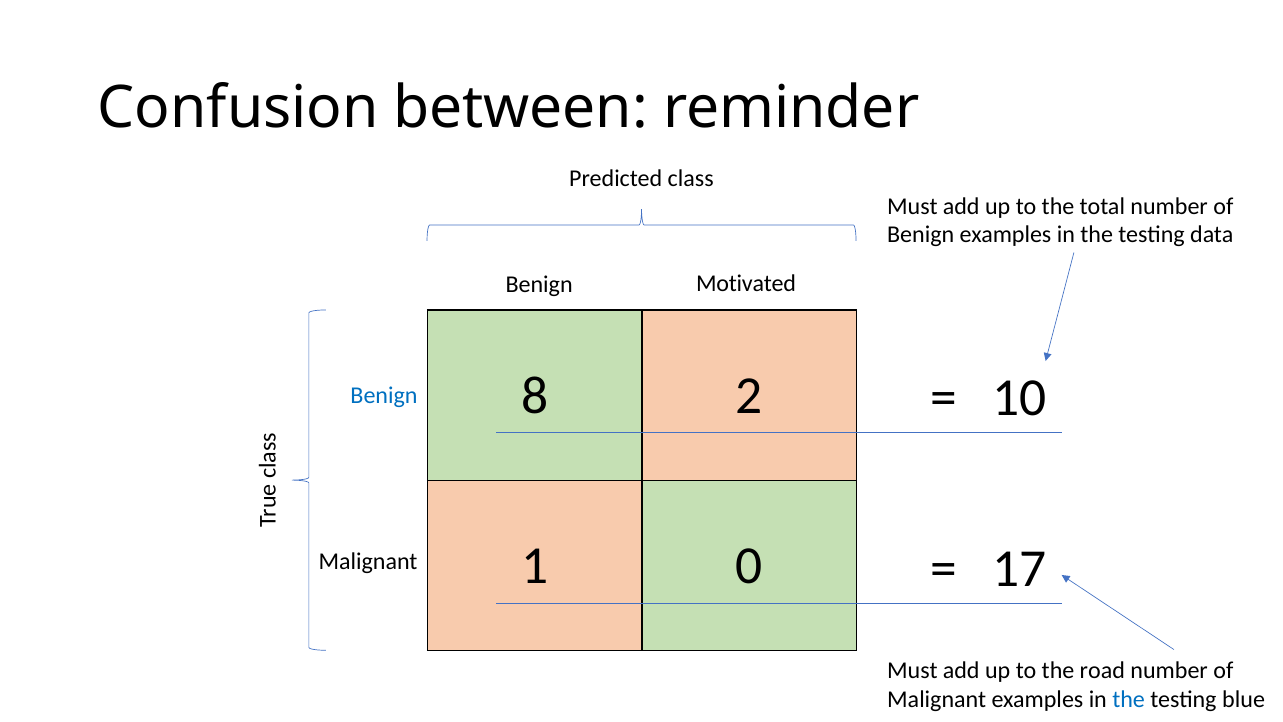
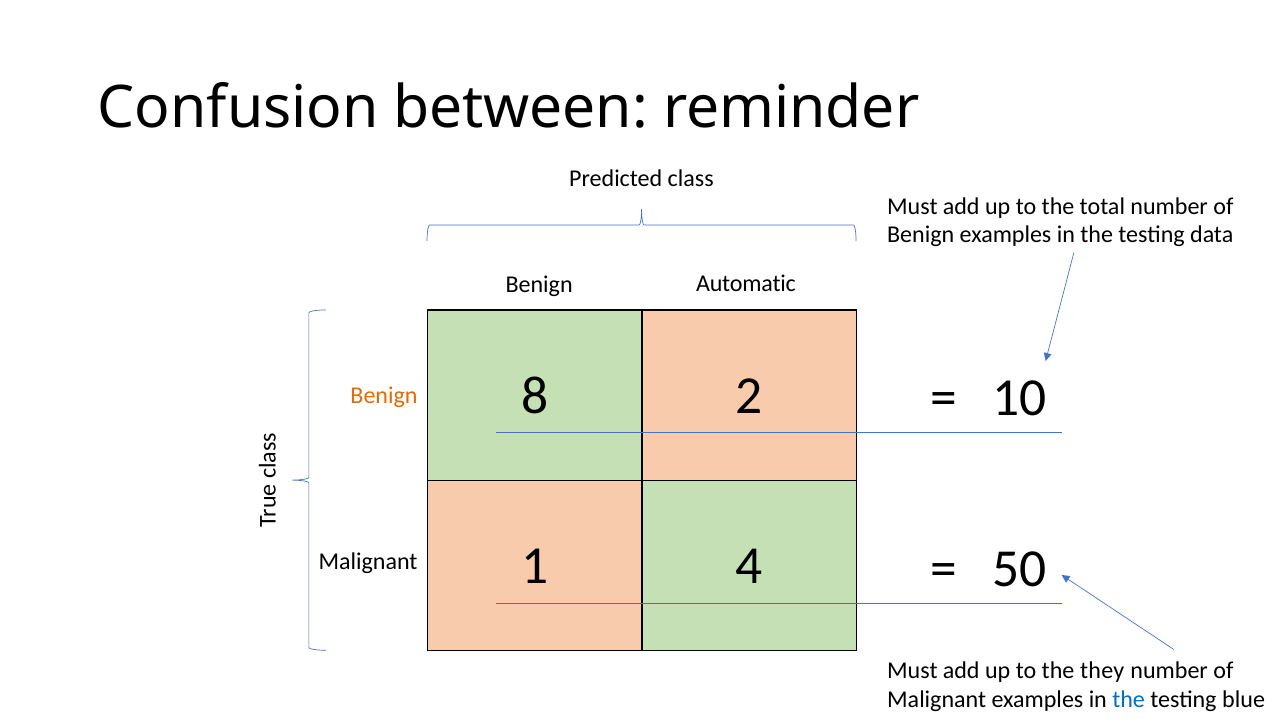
Motivated: Motivated -> Automatic
Benign at (384, 396) colour: blue -> orange
0: 0 -> 4
17: 17 -> 50
road: road -> they
